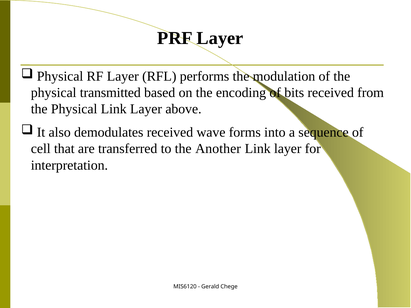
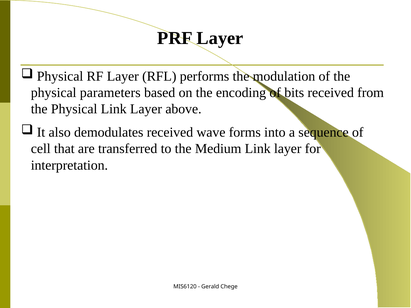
transmitted: transmitted -> parameters
Another: Another -> Medium
